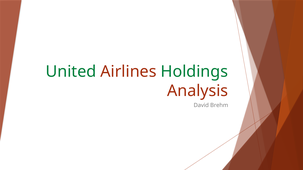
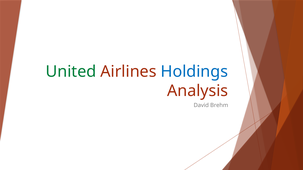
Holdings colour: green -> blue
